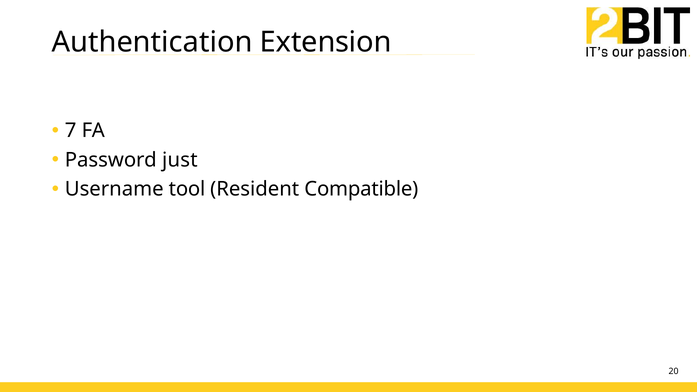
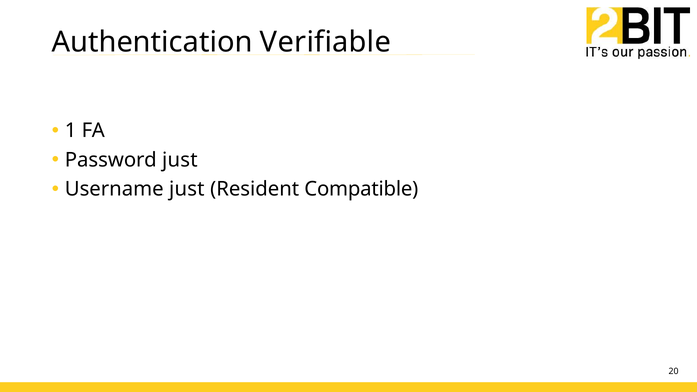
Extension: Extension -> Verifiable
7: 7 -> 1
Username tool: tool -> just
